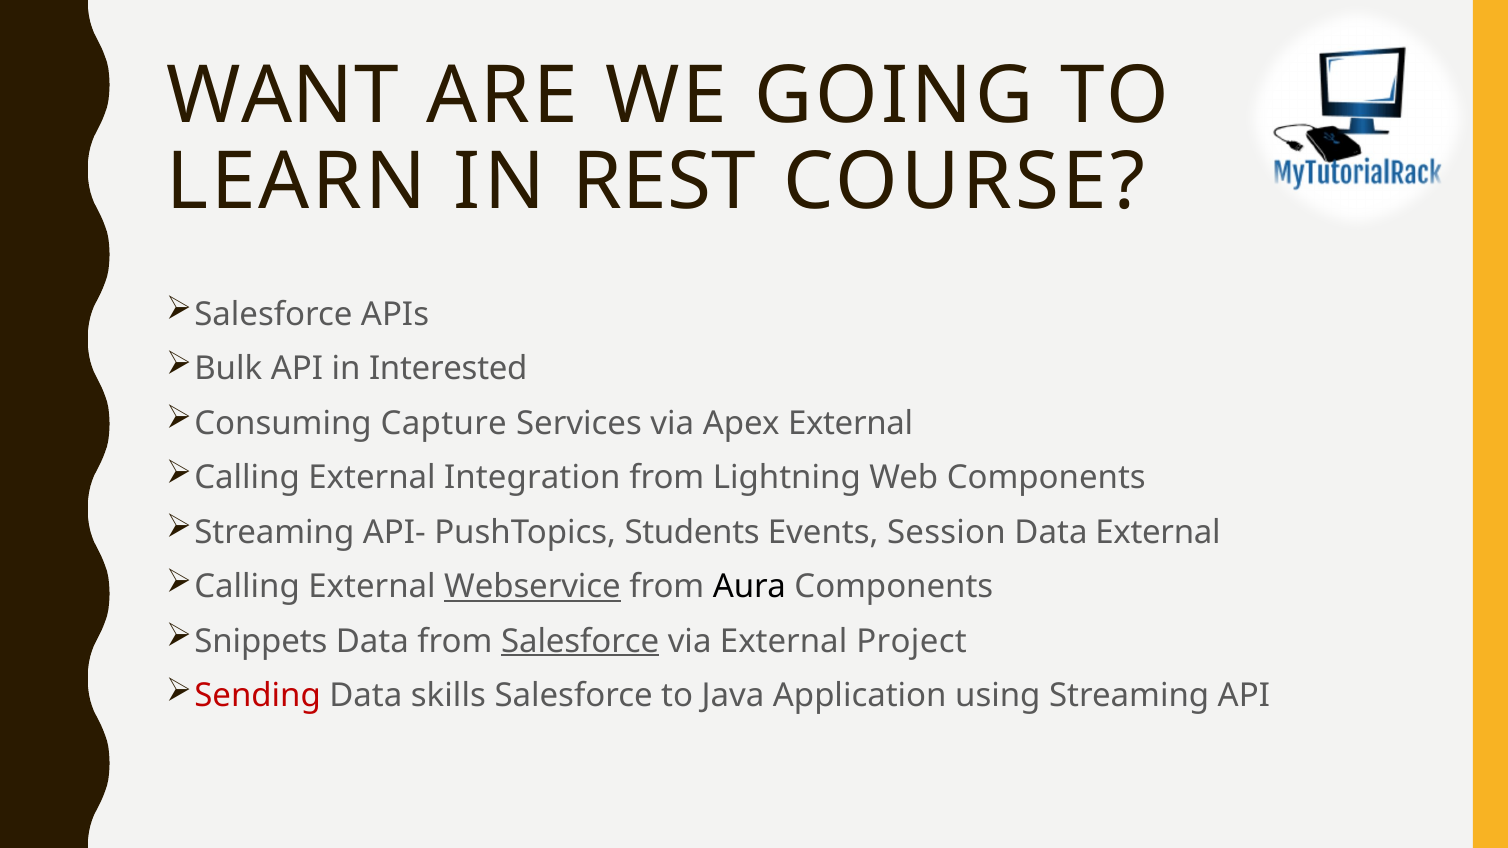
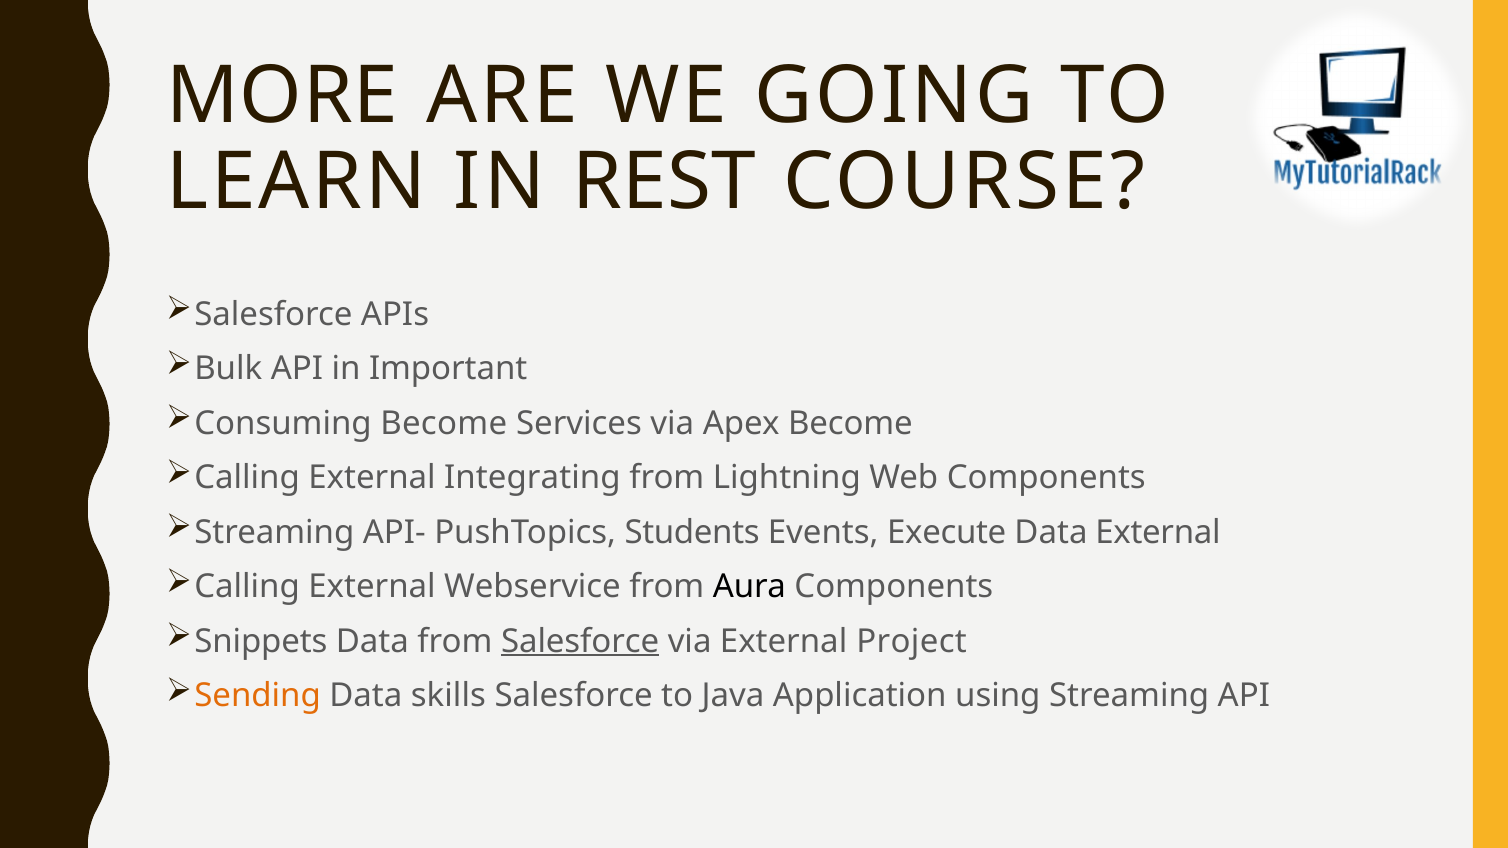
WANT: WANT -> MORE
Interested: Interested -> Important
Consuming Capture: Capture -> Become
Apex External: External -> Become
Integration: Integration -> Integrating
Session: Session -> Execute
Webservice underline: present -> none
Sending colour: red -> orange
